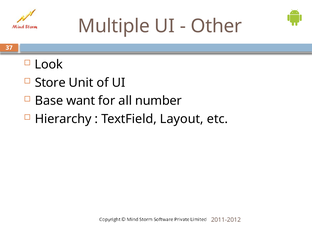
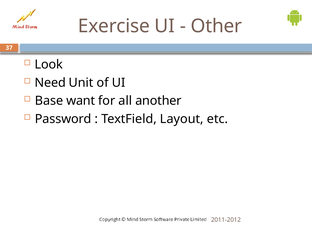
Multiple: Multiple -> Exercise
Store: Store -> Need
number: number -> another
Hierarchy: Hierarchy -> Password
